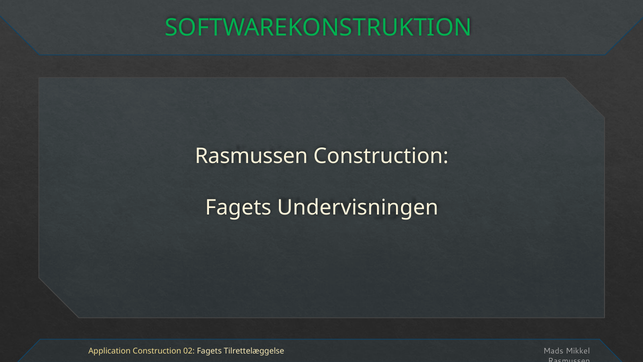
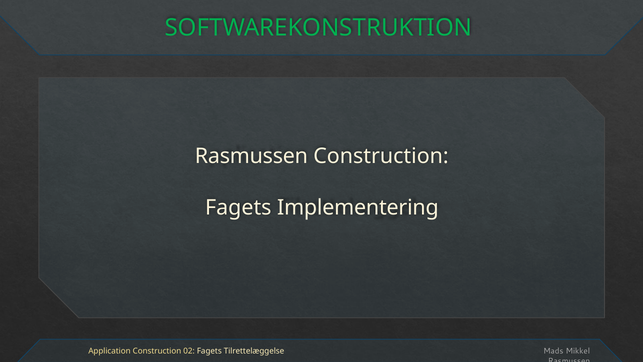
Undervisningen: Undervisningen -> Implementering
